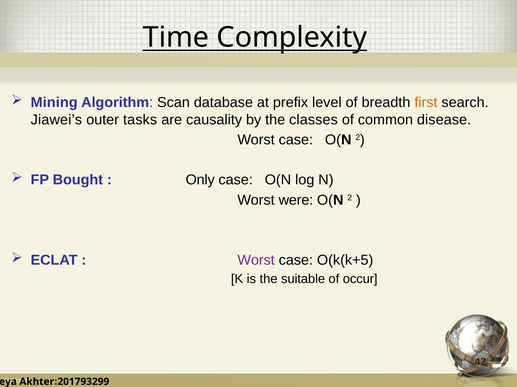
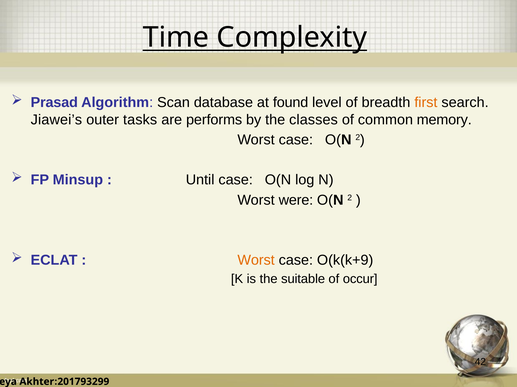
Mining: Mining -> Prasad
prefix: prefix -> found
causality: causality -> performs
disease: disease -> memory
Bought: Bought -> Minsup
Only: Only -> Until
Worst at (256, 261) colour: purple -> orange
O(k(k+5: O(k(k+5 -> O(k(k+9
